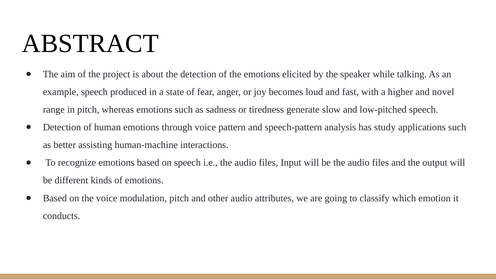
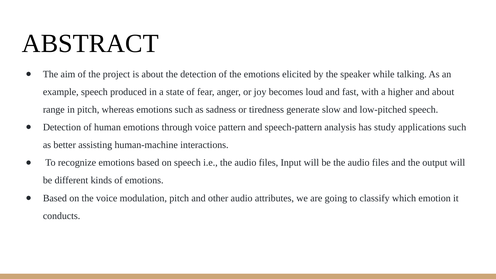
and novel: novel -> about
